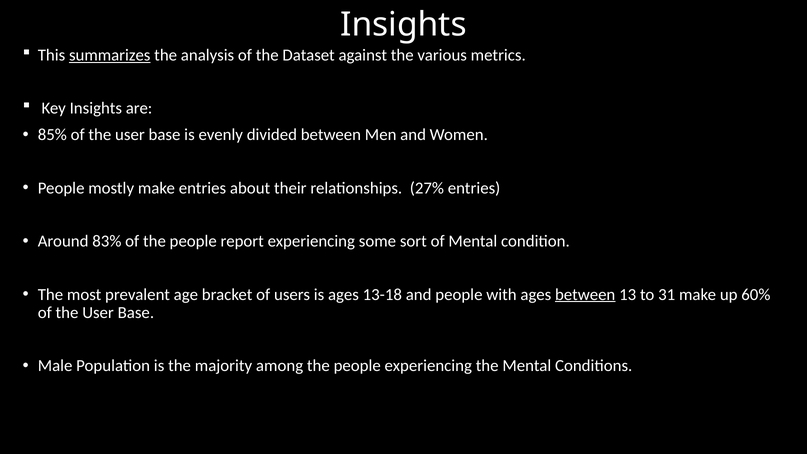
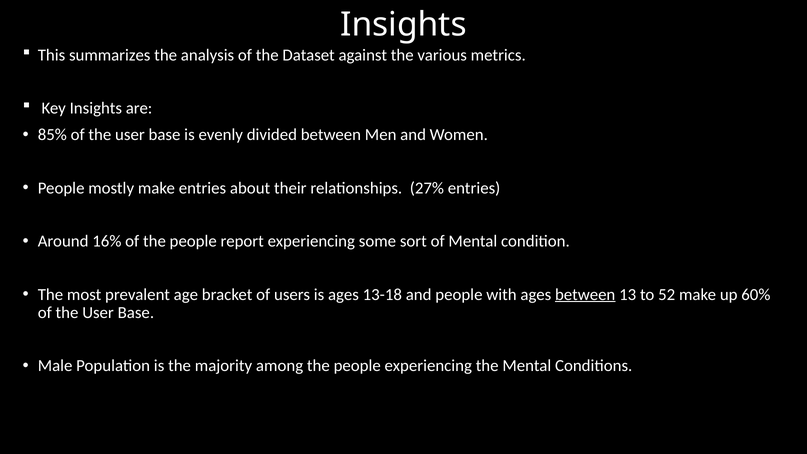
summarizes underline: present -> none
83%: 83% -> 16%
31: 31 -> 52
